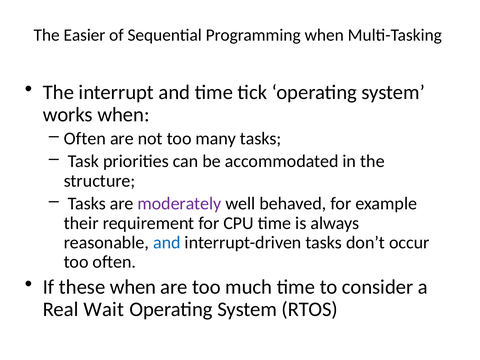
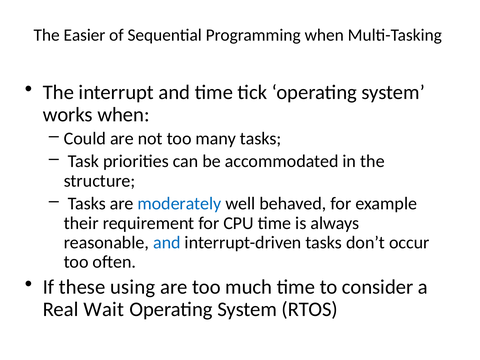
Often at (85, 139): Often -> Could
moderately colour: purple -> blue
these when: when -> using
